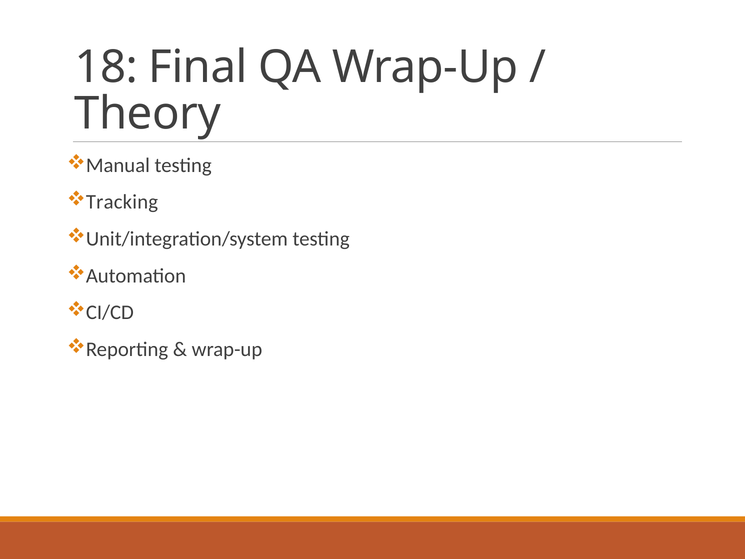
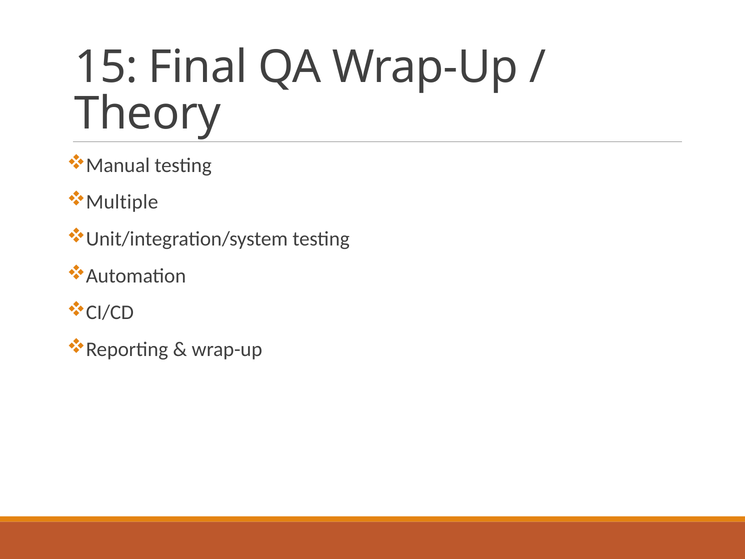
18: 18 -> 15
Tracking: Tracking -> Multiple
